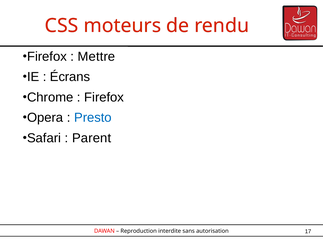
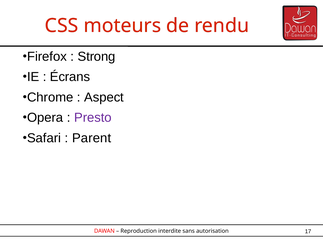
Mettre: Mettre -> Strong
Firefox at (104, 97): Firefox -> Aspect
Presto colour: blue -> purple
